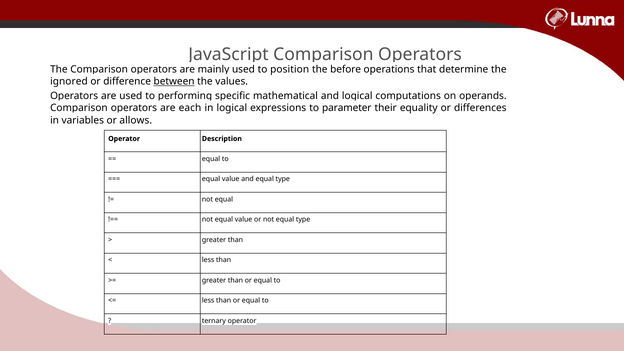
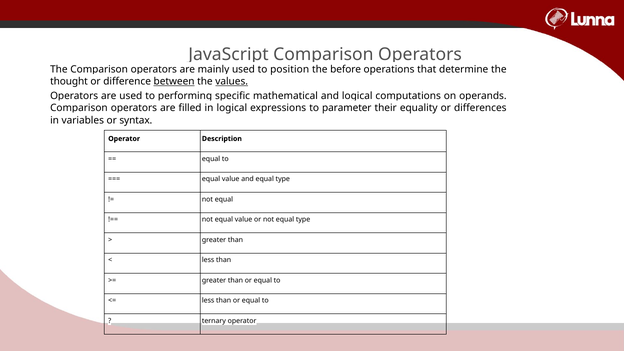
ignored: ignored -> thought
values underline: none -> present
each: each -> filled
allows: allows -> syntax
